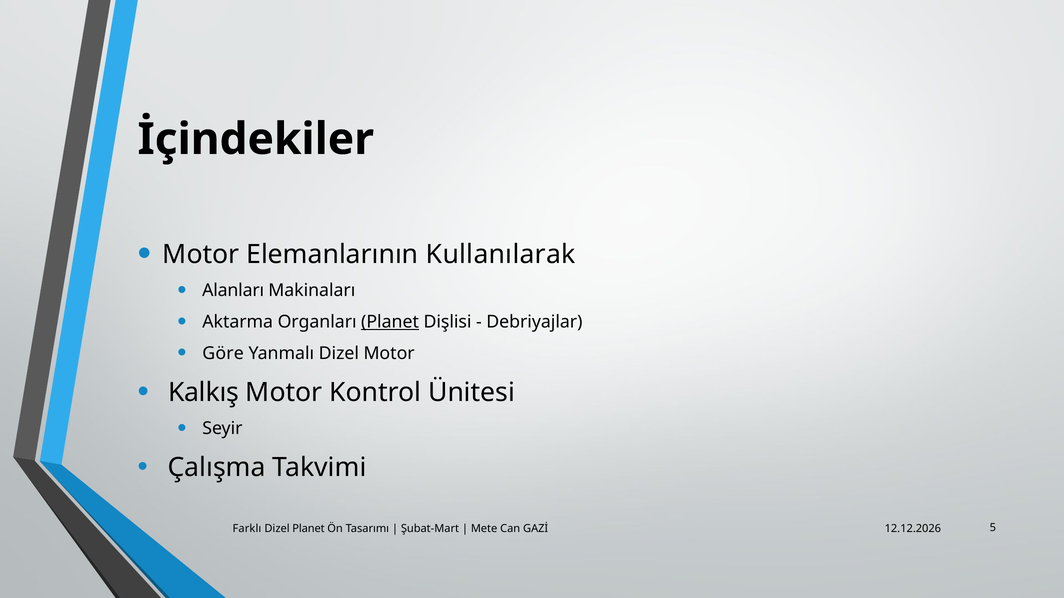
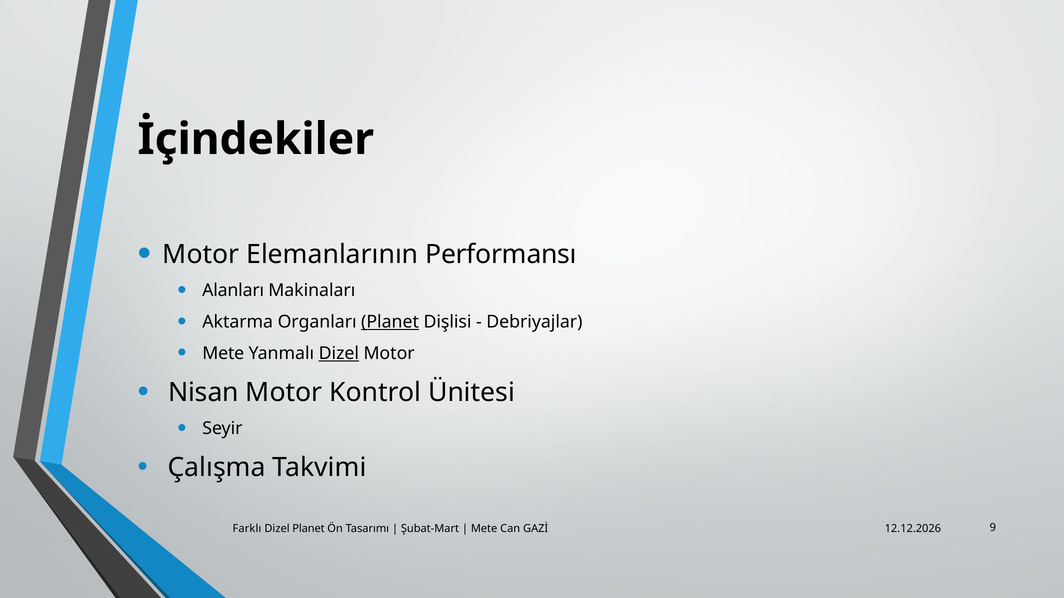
Kullanılarak: Kullanılarak -> Performansı
Göre at (223, 354): Göre -> Mete
Dizel at (339, 354) underline: none -> present
Kalkış: Kalkış -> Nisan
5: 5 -> 9
